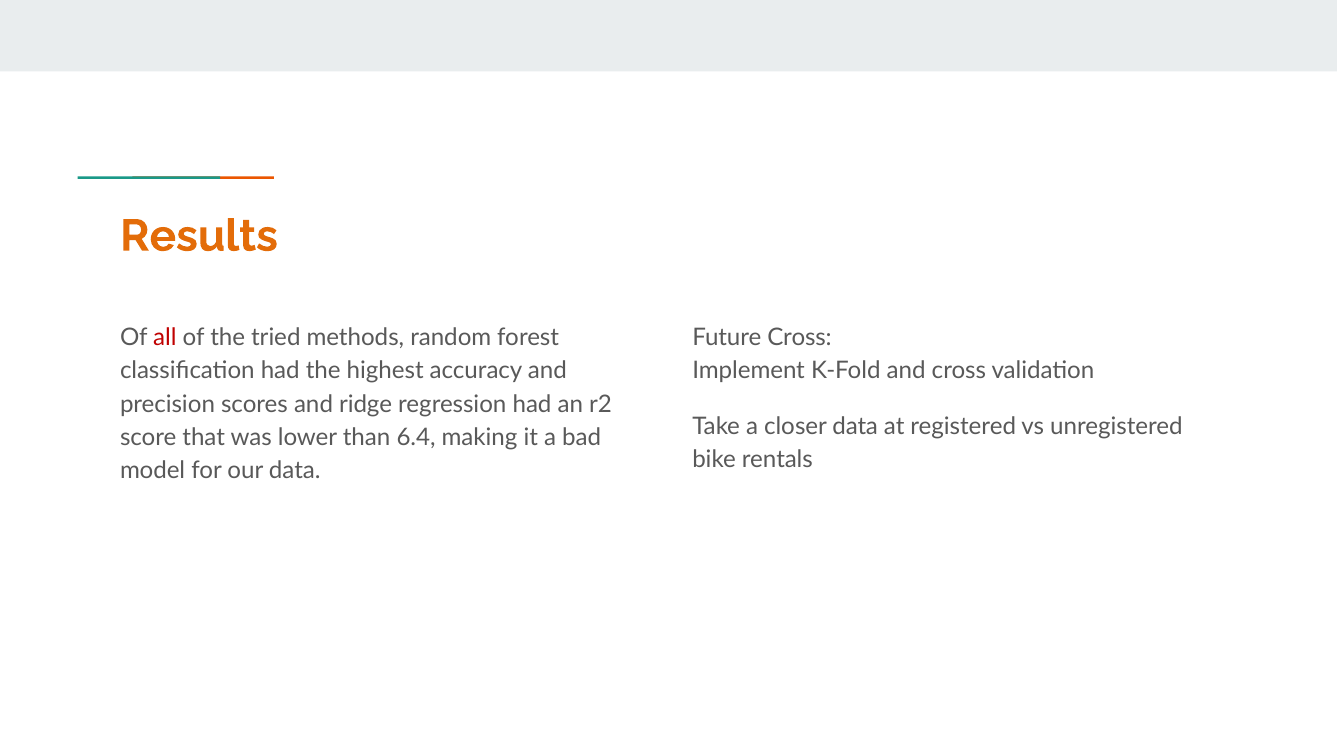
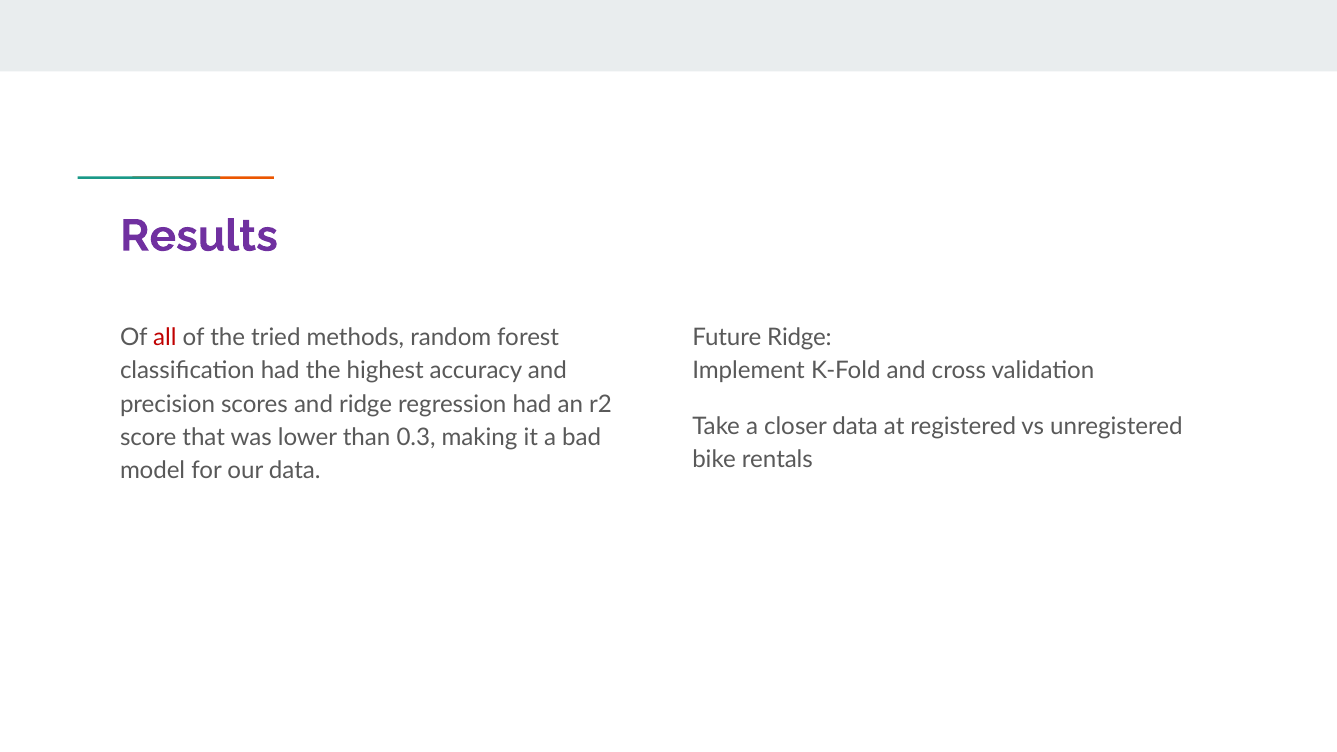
Results colour: orange -> purple
Future Cross: Cross -> Ridge
6.4: 6.4 -> 0.3
